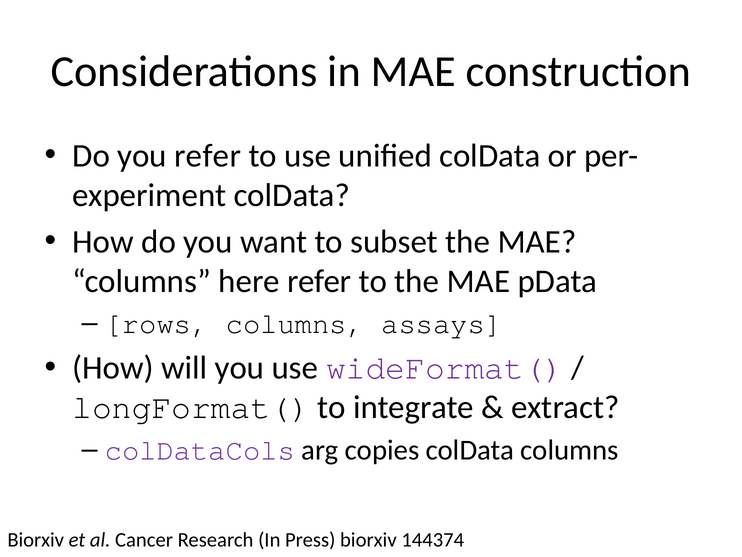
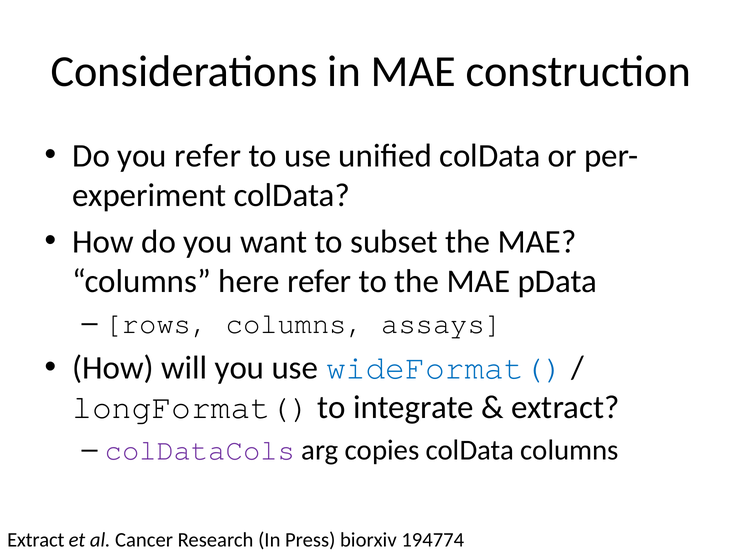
wideFormat( colour: purple -> blue
Biorxiv at (36, 539): Biorxiv -> Extract
144374: 144374 -> 194774
